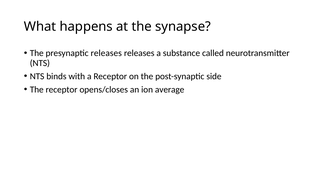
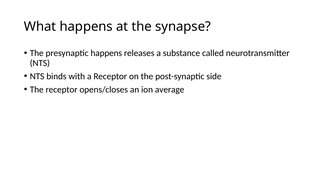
presynaptic releases: releases -> happens
